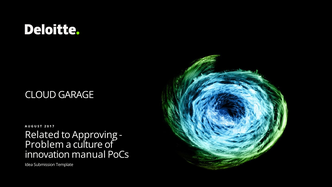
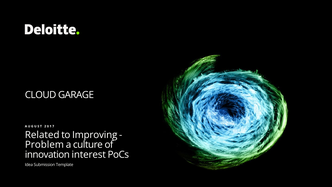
Approving: Approving -> Improving
manual: manual -> interest
